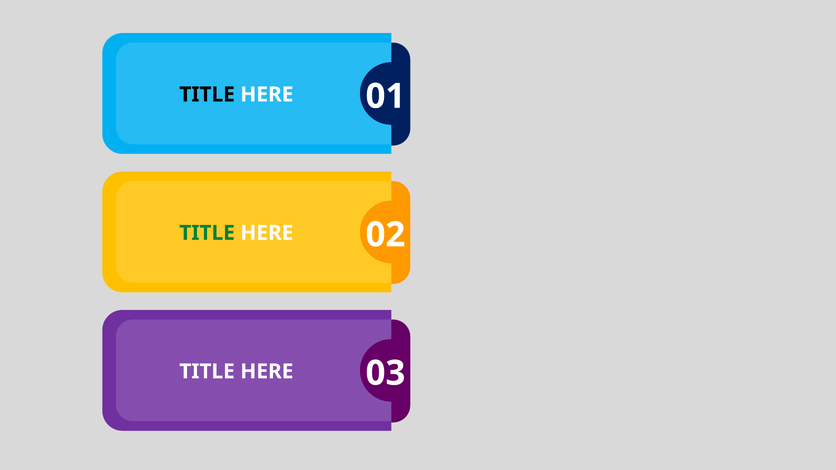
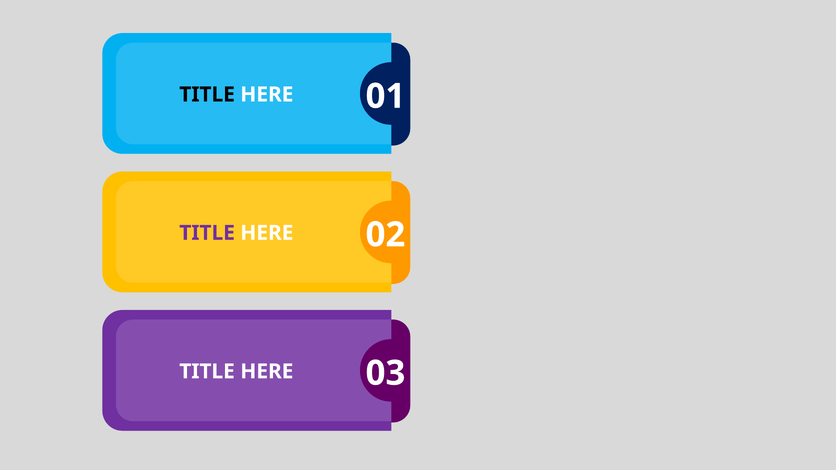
TITLE at (207, 233) colour: green -> purple
